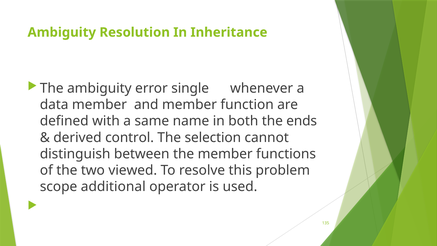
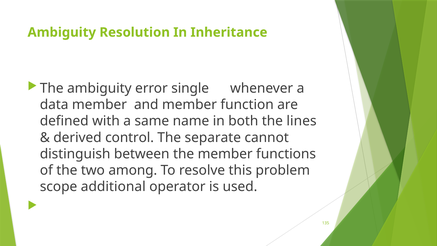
ends: ends -> lines
selection: selection -> separate
viewed: viewed -> among
